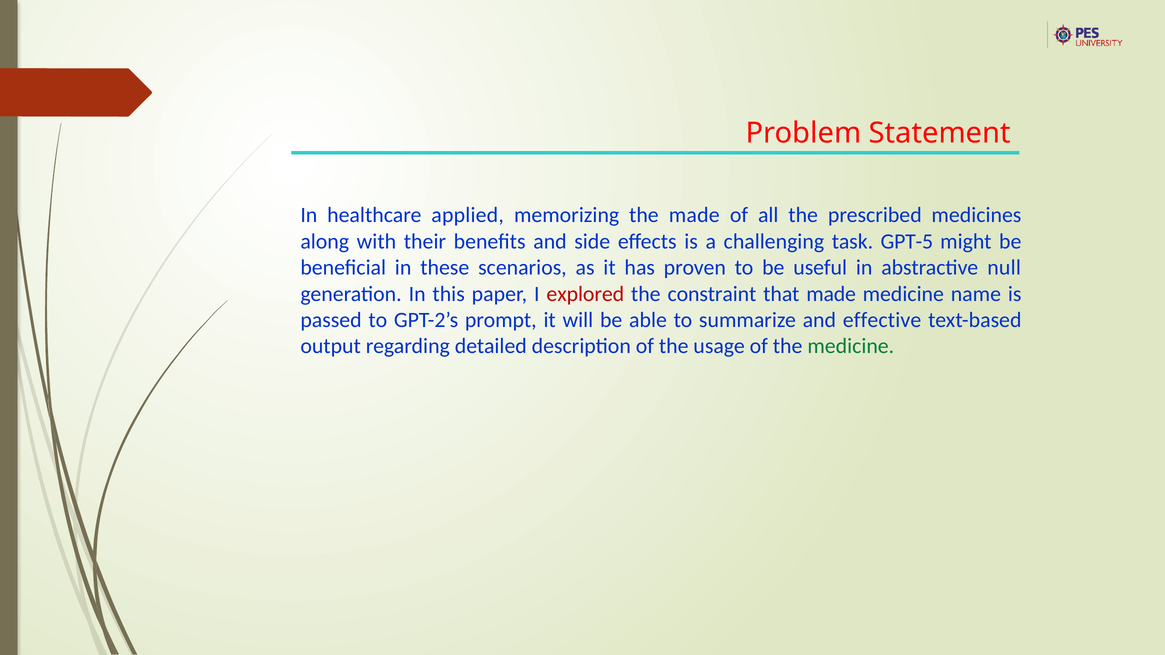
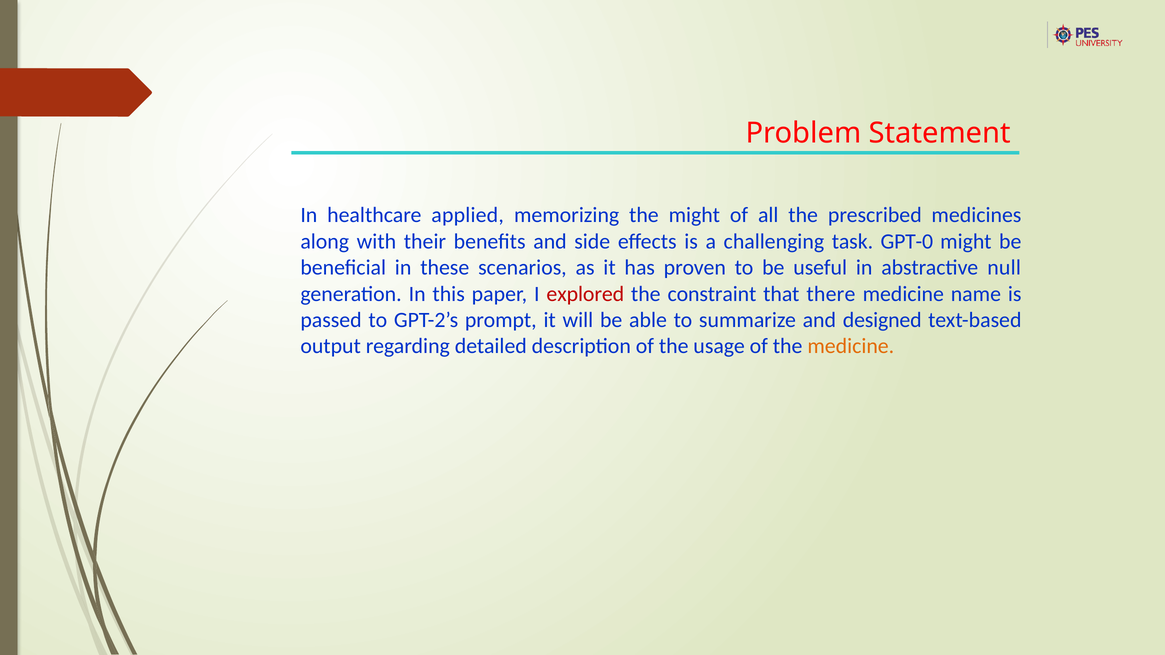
the made: made -> might
GPT-5: GPT-5 -> GPT-0
that made: made -> there
effective: effective -> designed
medicine at (851, 346) colour: green -> orange
